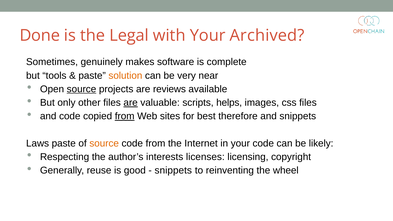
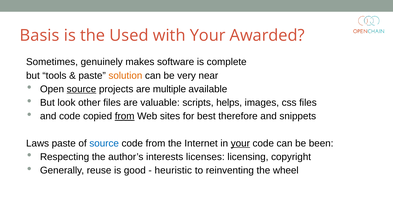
Done: Done -> Basis
Legal: Legal -> Used
Archived: Archived -> Awarded
reviews: reviews -> multiple
only: only -> look
are at (131, 103) underline: present -> none
source at (104, 143) colour: orange -> blue
your at (240, 143) underline: none -> present
likely: likely -> been
snippets at (173, 170): snippets -> heuristic
